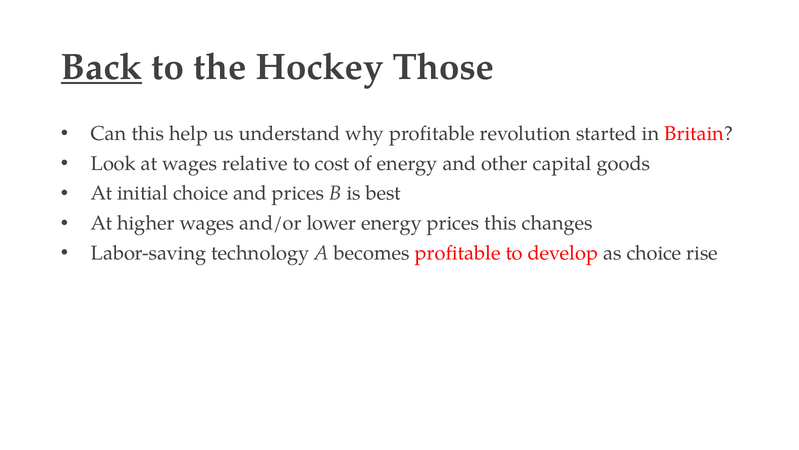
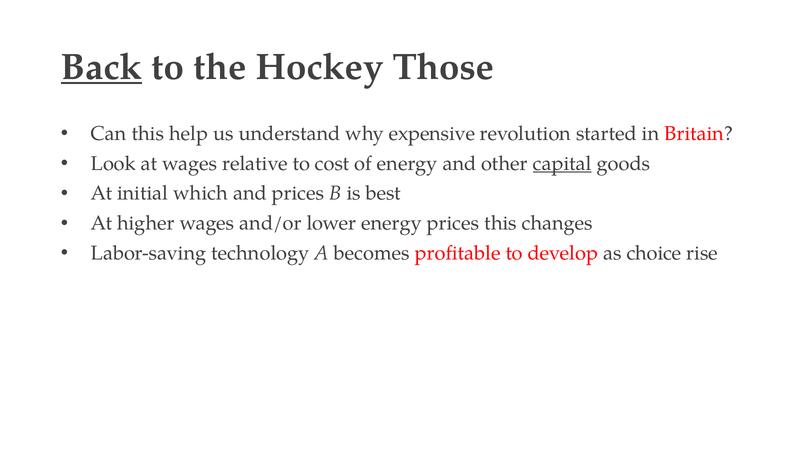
why profitable: profitable -> expensive
capital underline: none -> present
initial choice: choice -> which
